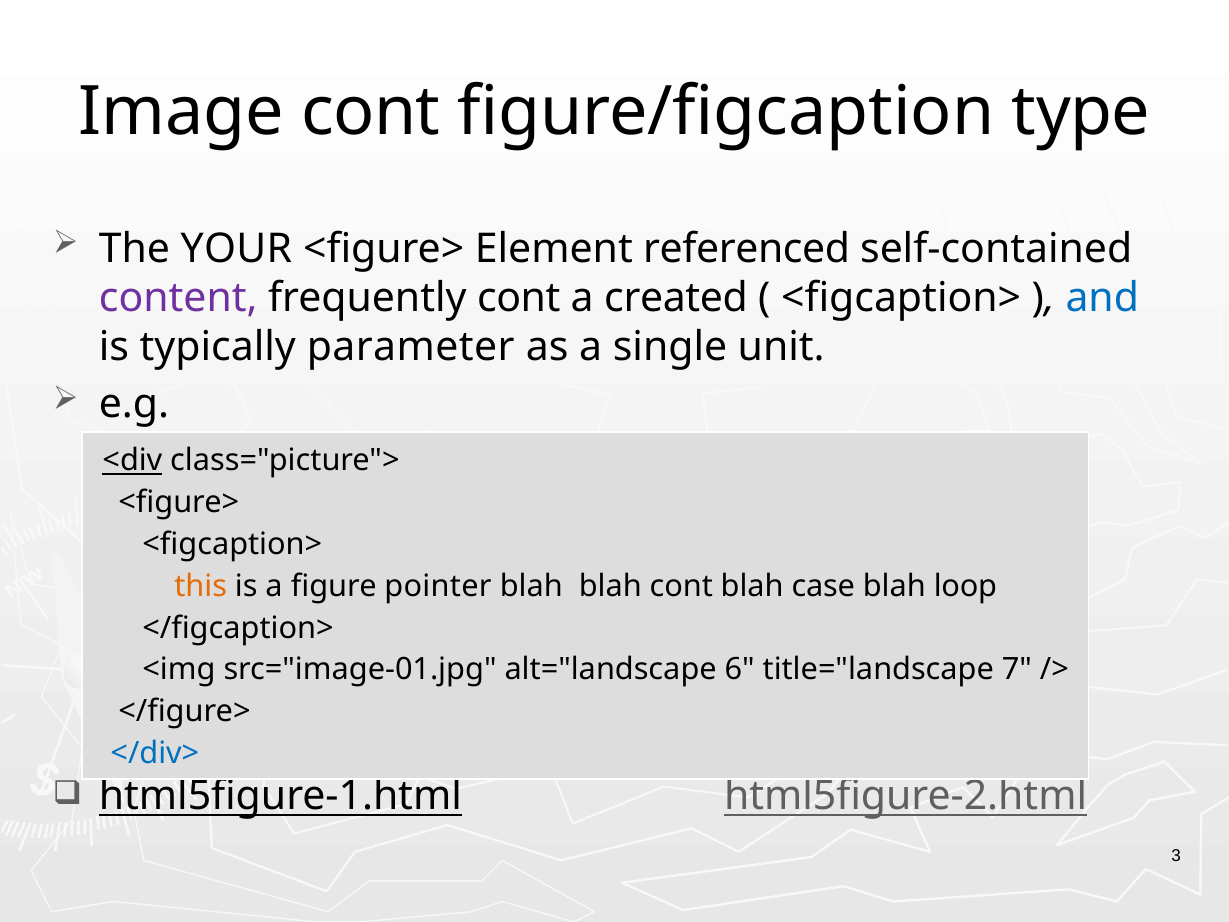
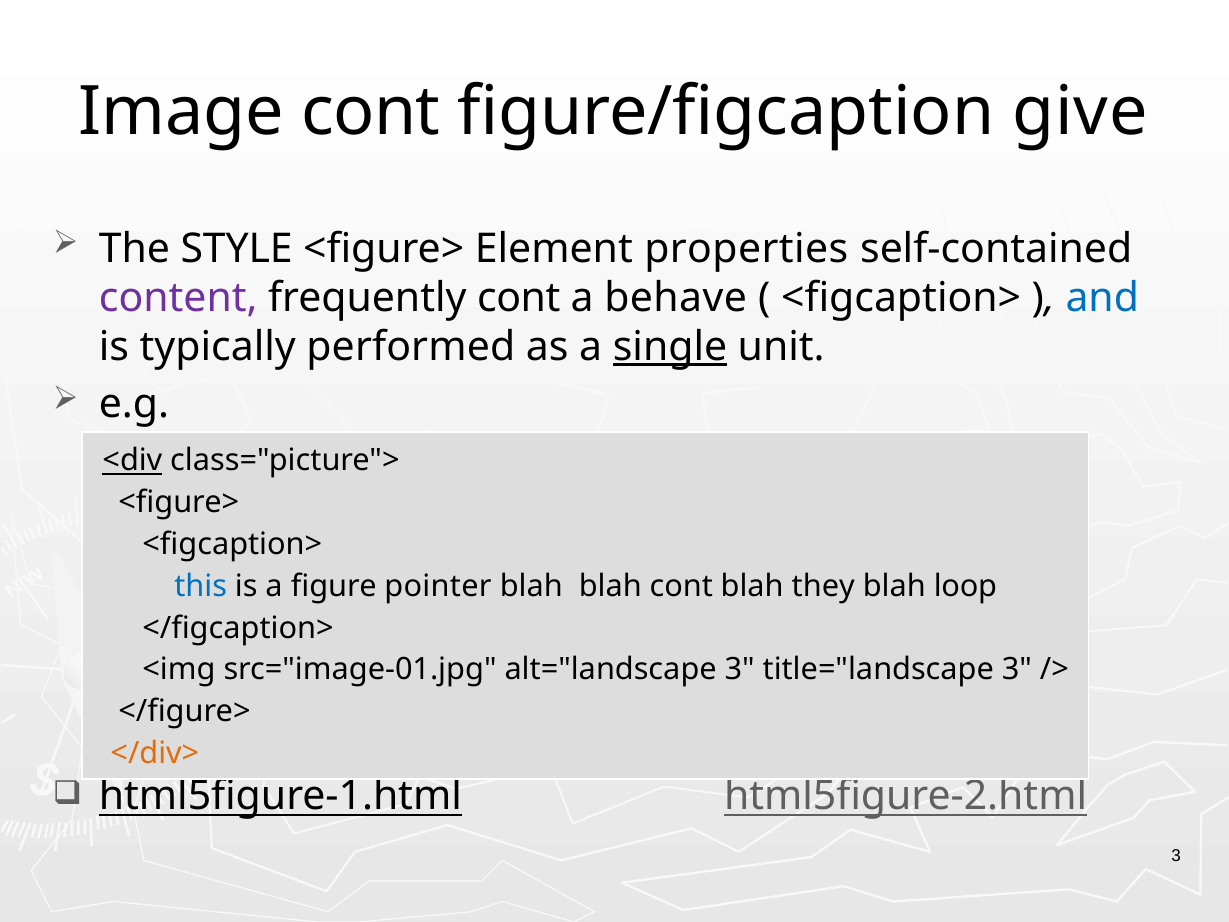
type: type -> give
YOUR: YOUR -> STYLE
referenced: referenced -> properties
created: created -> behave
parameter: parameter -> performed
single underline: none -> present
this colour: orange -> blue
case: case -> they
alt="landscape 6: 6 -> 3
title="landscape 7: 7 -> 3
</div> colour: blue -> orange
